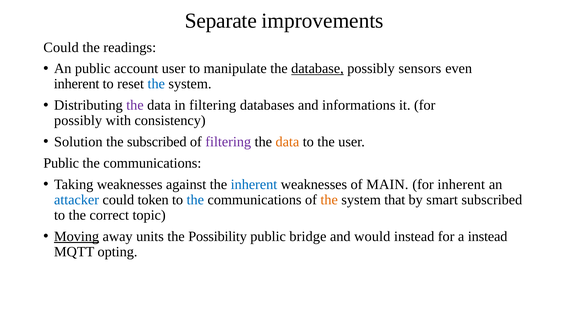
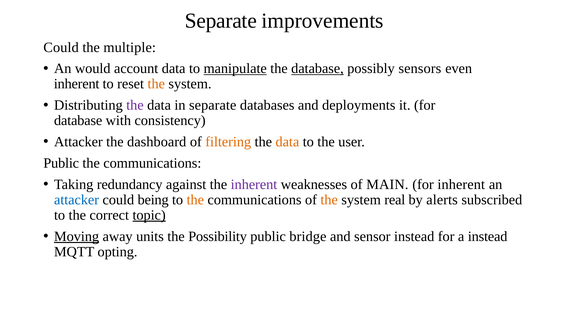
readings: readings -> multiple
An public: public -> would
account user: user -> data
manipulate underline: none -> present
the at (156, 84) colour: blue -> orange
in filtering: filtering -> separate
informations: informations -> deployments
possibly at (78, 121): possibly -> database
Solution at (78, 142): Solution -> Attacker
the subscribed: subscribed -> dashboard
filtering at (228, 142) colour: purple -> orange
Taking weaknesses: weaknesses -> redundancy
inherent at (254, 184) colour: blue -> purple
token: token -> being
the at (195, 200) colour: blue -> orange
that: that -> real
smart: smart -> alerts
topic underline: none -> present
would: would -> sensor
